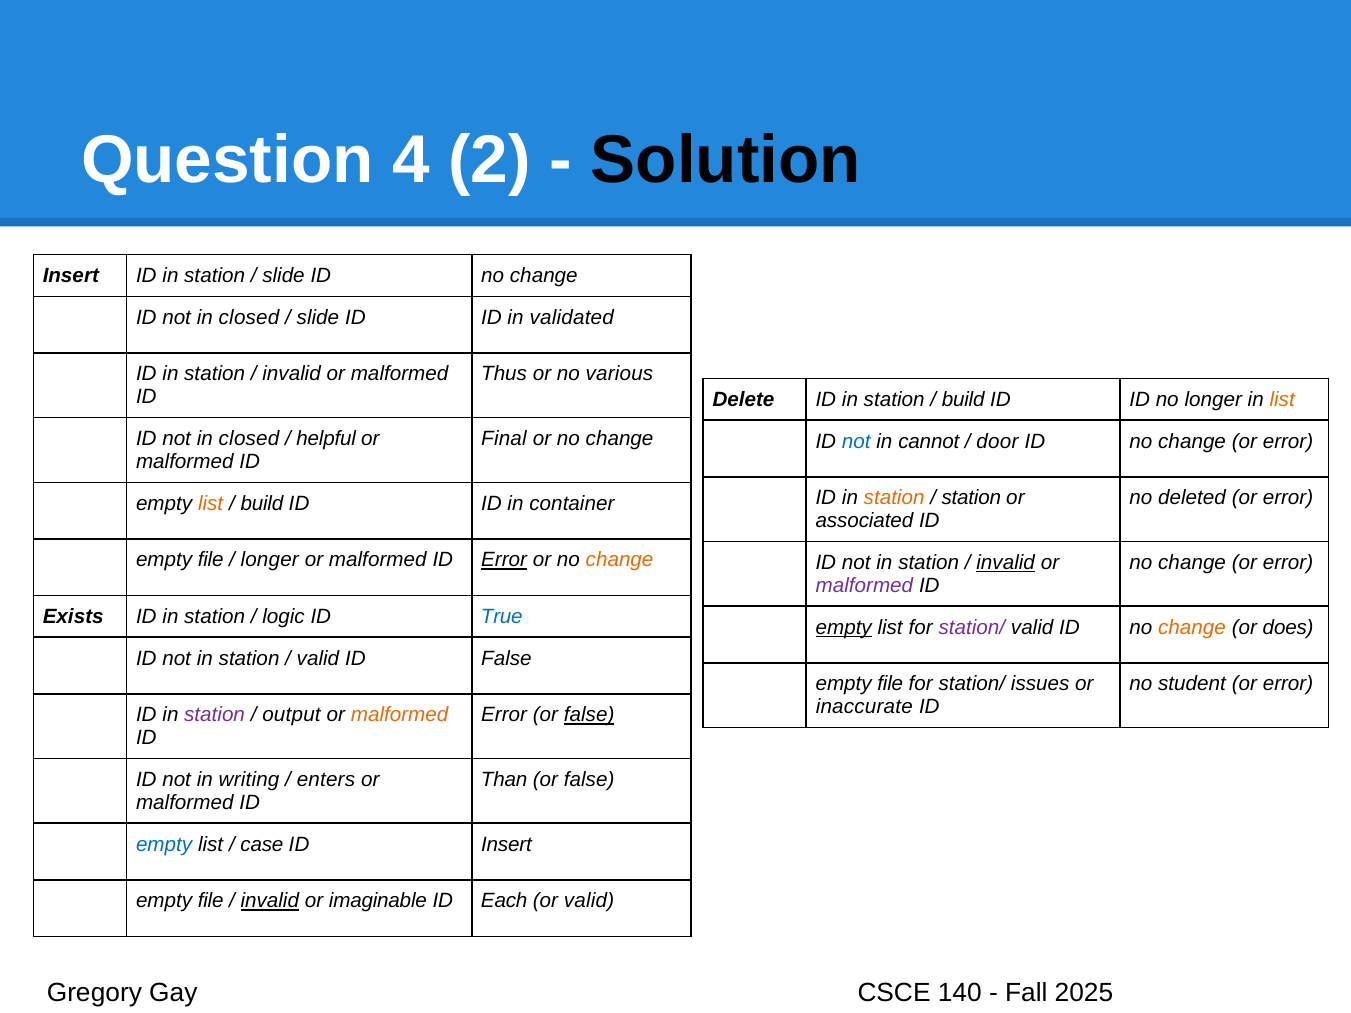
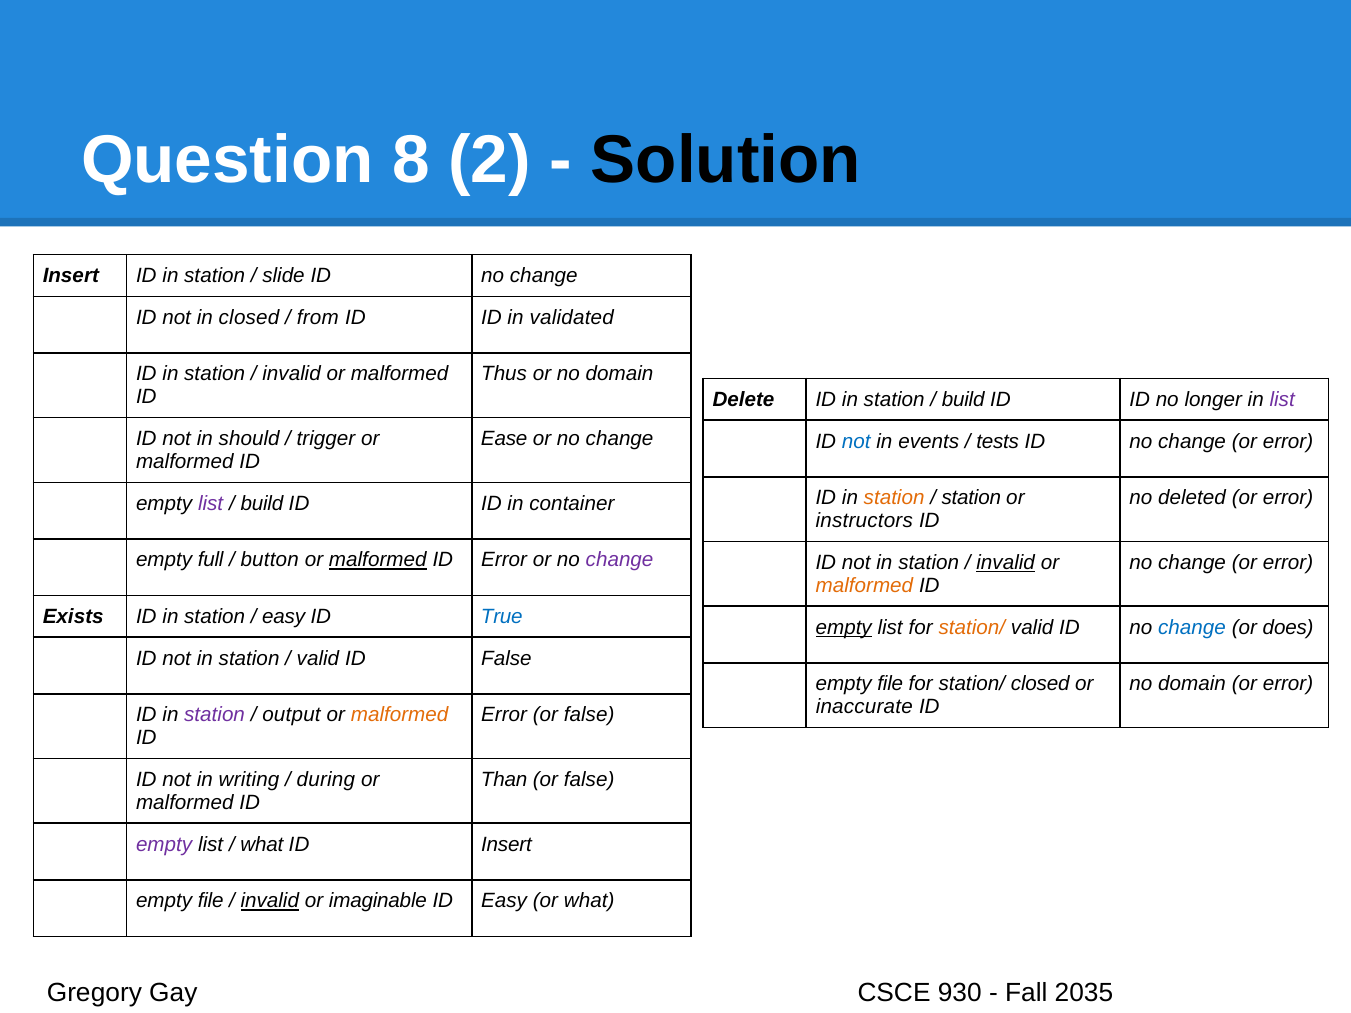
4: 4 -> 8
slide at (318, 318): slide -> from
or no various: various -> domain
list at (1282, 400) colour: orange -> purple
closed at (249, 439): closed -> should
helpful: helpful -> trigger
Final: Final -> Ease
cannot: cannot -> events
door: door -> tests
list at (211, 504) colour: orange -> purple
associated: associated -> instructors
file at (211, 560): file -> full
longer at (270, 560): longer -> button
malformed at (378, 560) underline: none -> present
Error at (504, 560) underline: present -> none
change at (620, 560) colour: orange -> purple
malformed at (864, 586) colour: purple -> orange
logic at (283, 617): logic -> easy
station/ at (972, 628) colour: purple -> orange
change at (1192, 628) colour: orange -> blue
station/ issues: issues -> closed
student at (1192, 684): student -> domain
false at (589, 715) underline: present -> none
enters: enters -> during
empty at (164, 845) colour: blue -> purple
case at (262, 845): case -> what
ID Each: Each -> Easy
or valid: valid -> what
140: 140 -> 930
2025: 2025 -> 2035
